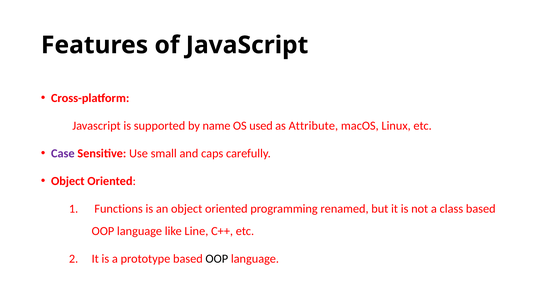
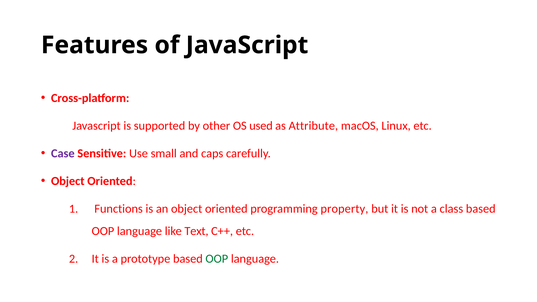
name: name -> other
renamed: renamed -> property
Line: Line -> Text
OOP at (217, 259) colour: black -> green
